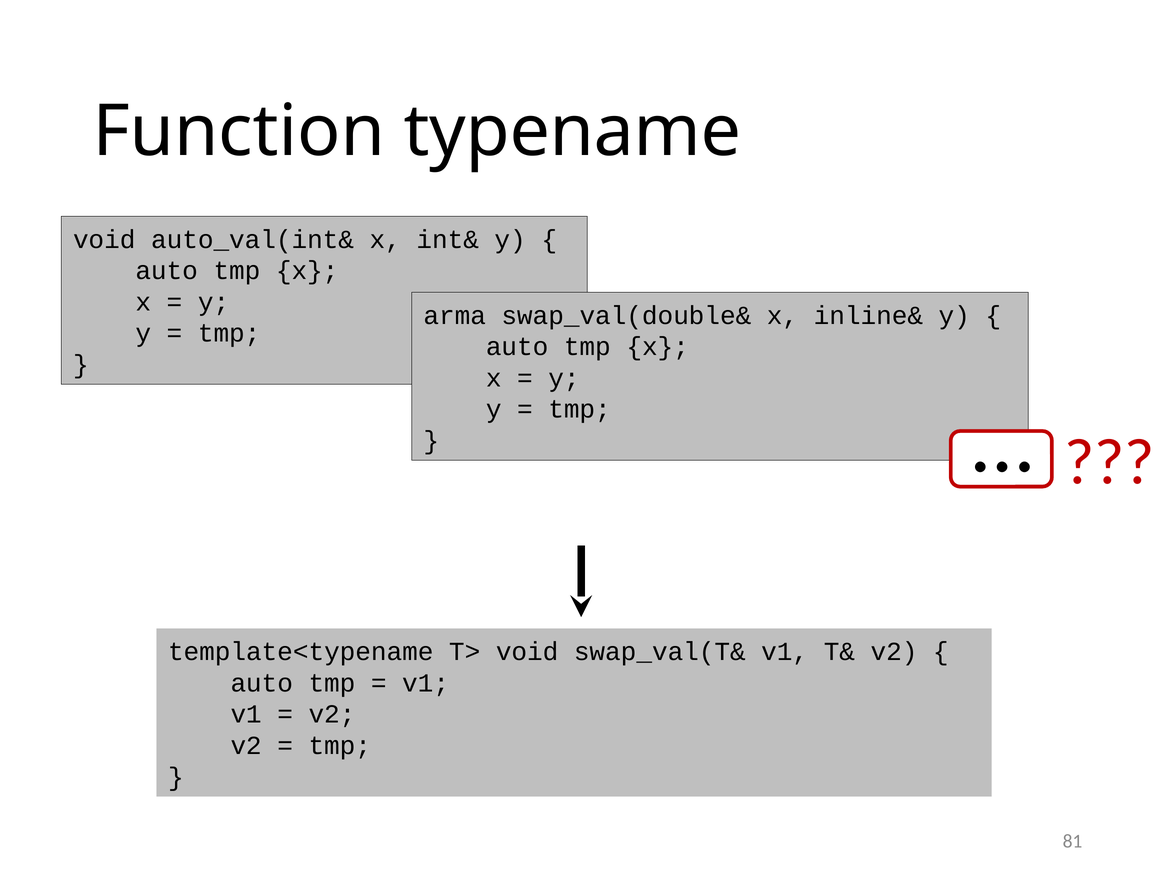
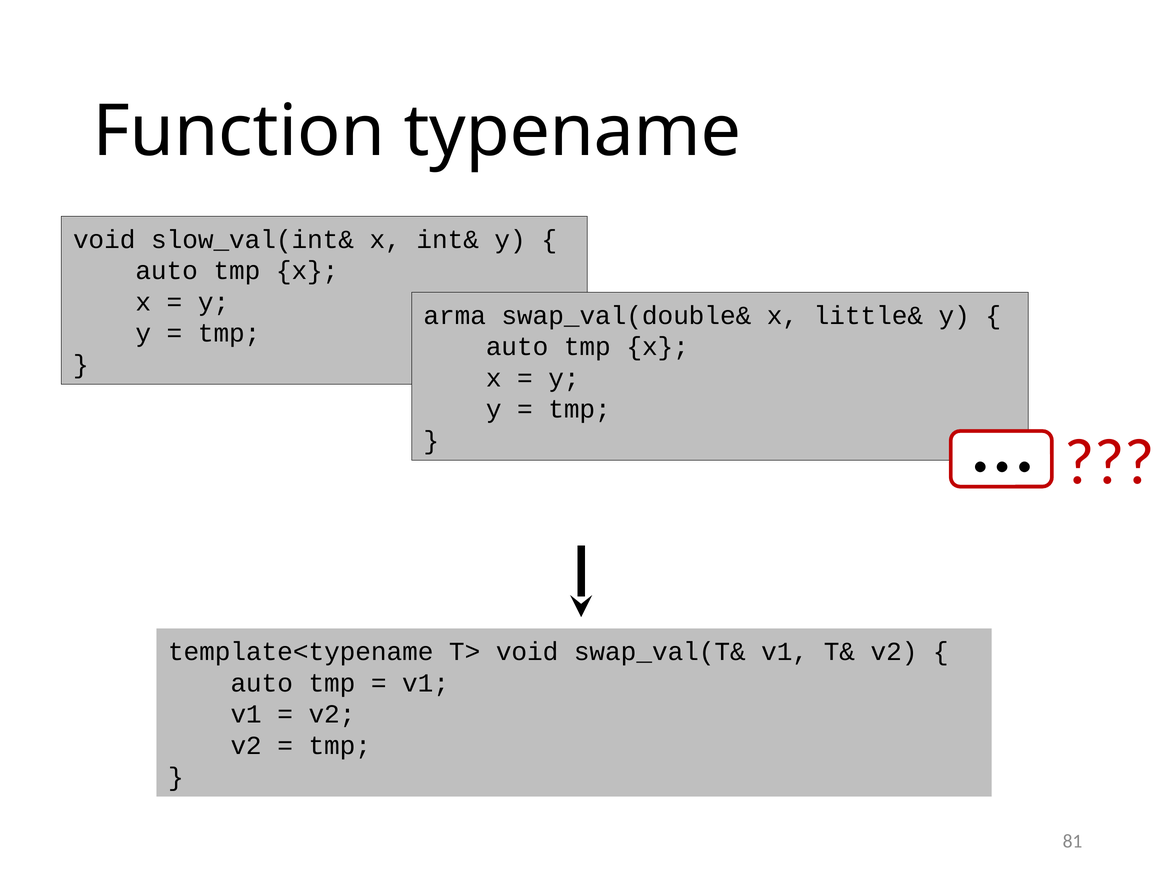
auto_val(int&: auto_val(int& -> slow_val(int&
inline&: inline& -> little&
